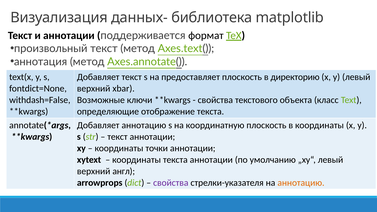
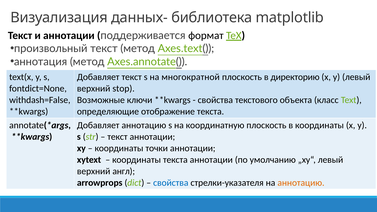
предоставляет: предоставляет -> многократной
xbar: xbar -> stop
свойства at (171, 183) colour: purple -> blue
